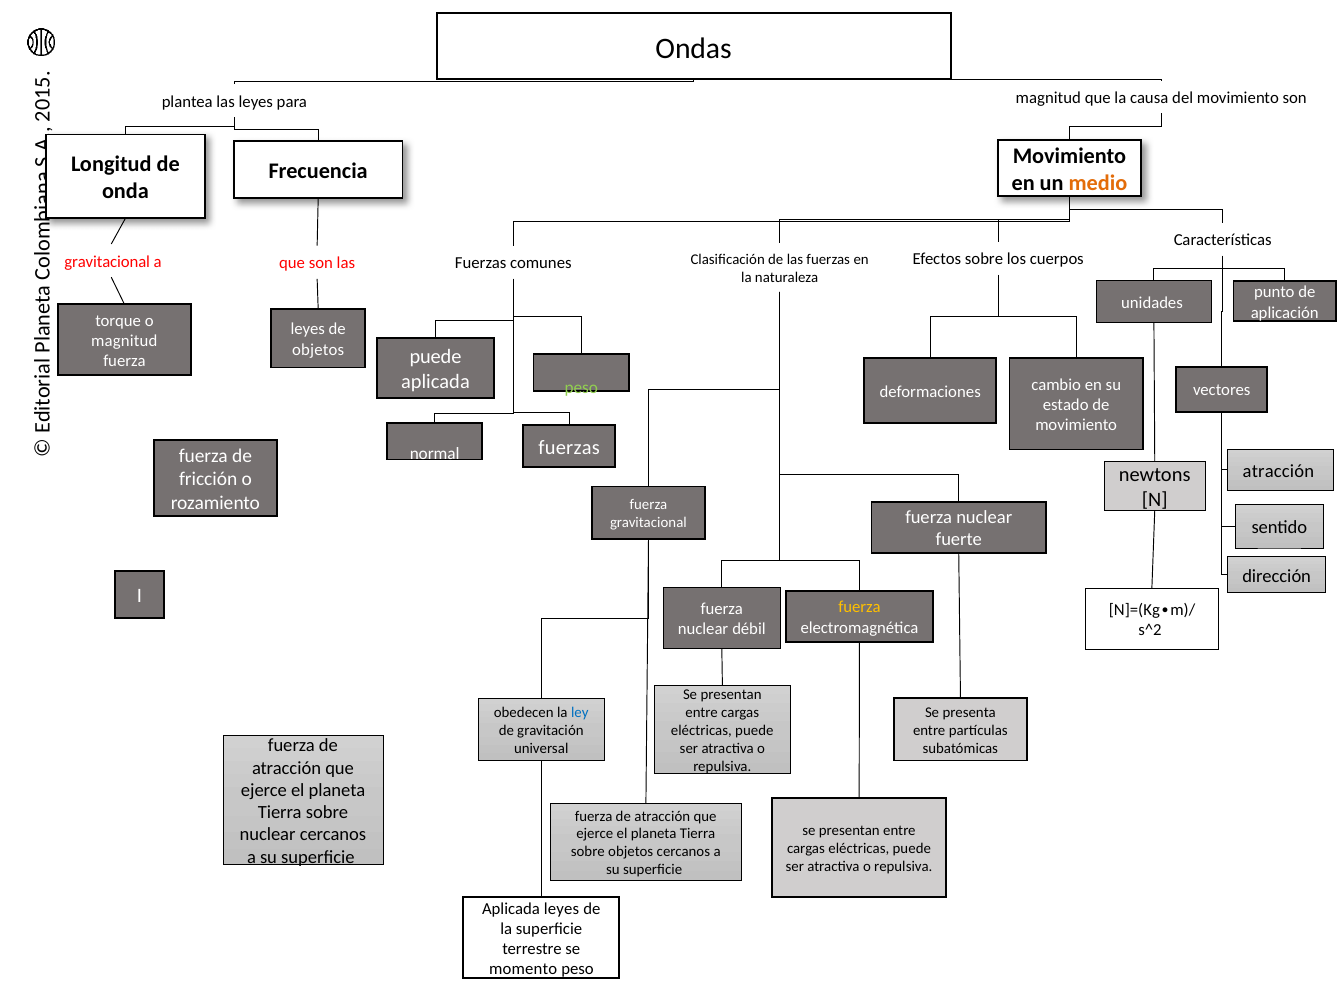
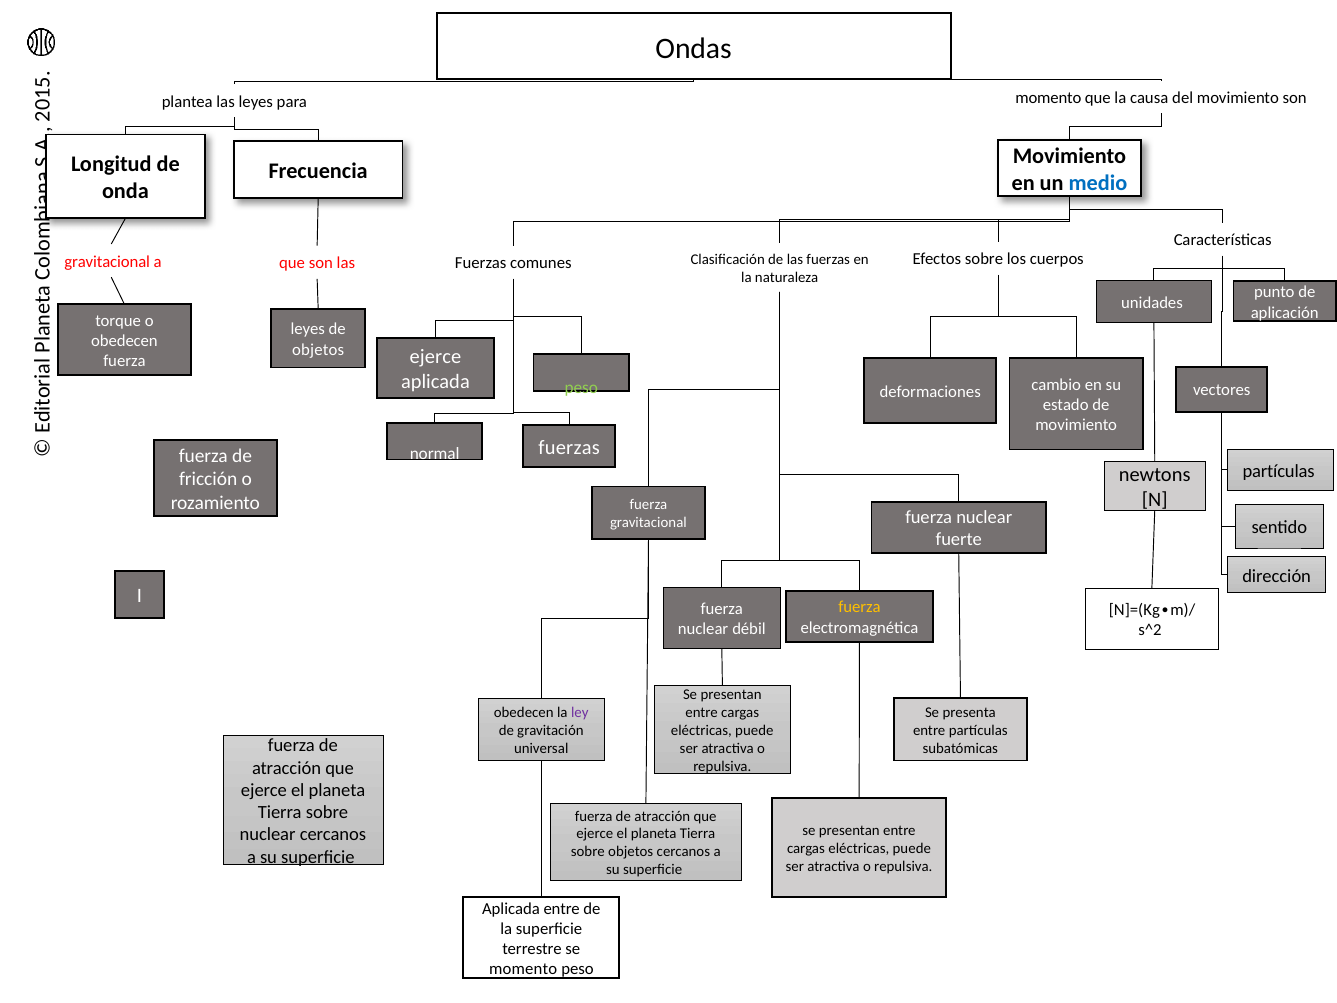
magnitud at (1048, 98): magnitud -> momento
medio colour: orange -> blue
magnitud at (124, 341): magnitud -> obedecen
puede at (435, 357): puede -> ejerce
atracción at (1278, 471): atracción -> partículas
ley colour: blue -> purple
Aplicada leyes: leyes -> entre
